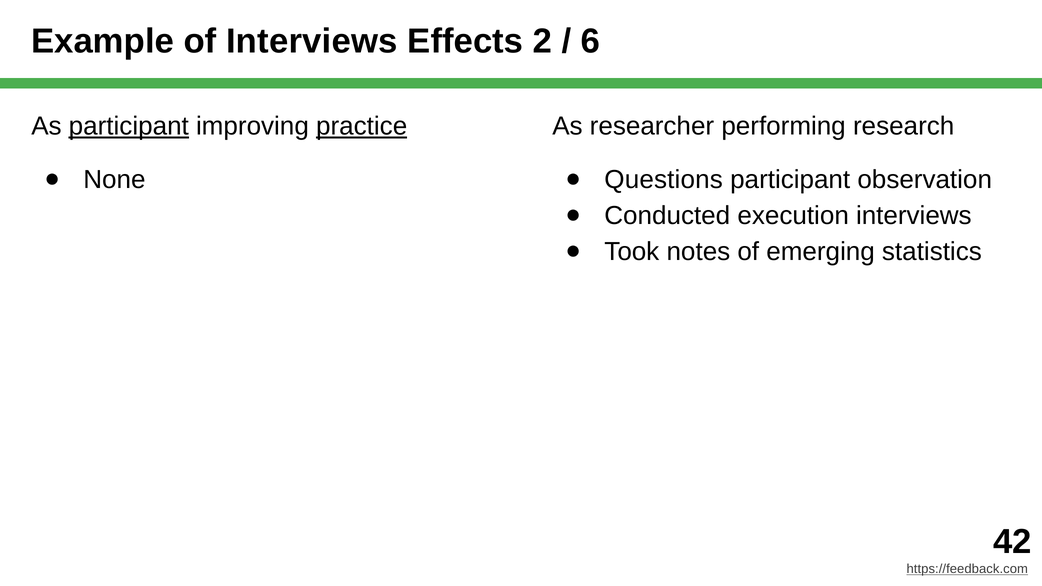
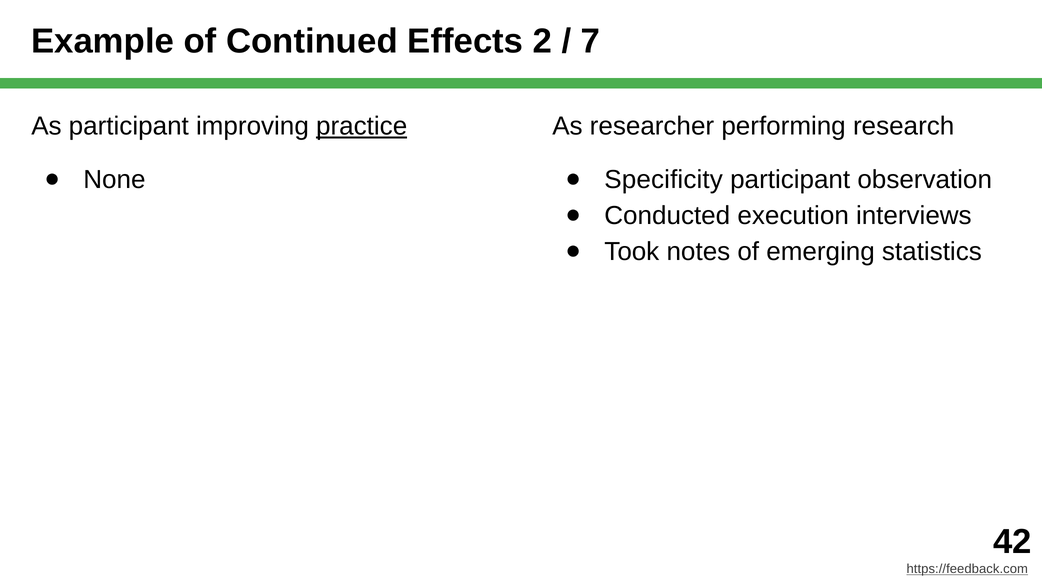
of Interviews: Interviews -> Continued
6: 6 -> 7
participant at (129, 126) underline: present -> none
Questions: Questions -> Specificity
